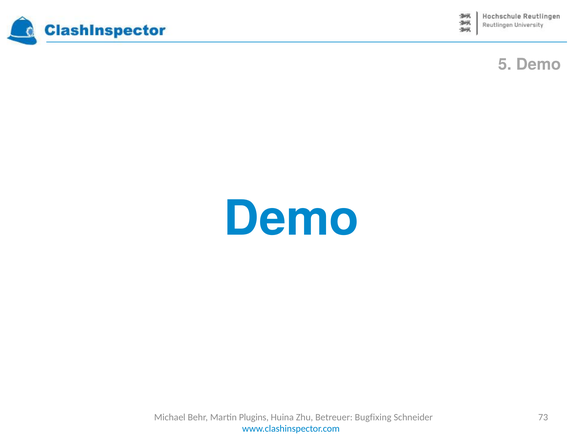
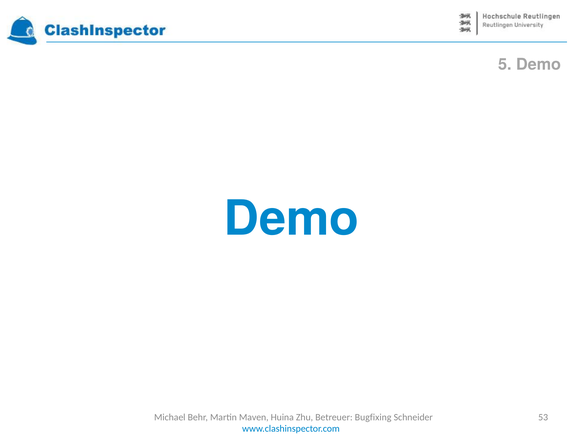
Plugins: Plugins -> Maven
73: 73 -> 53
